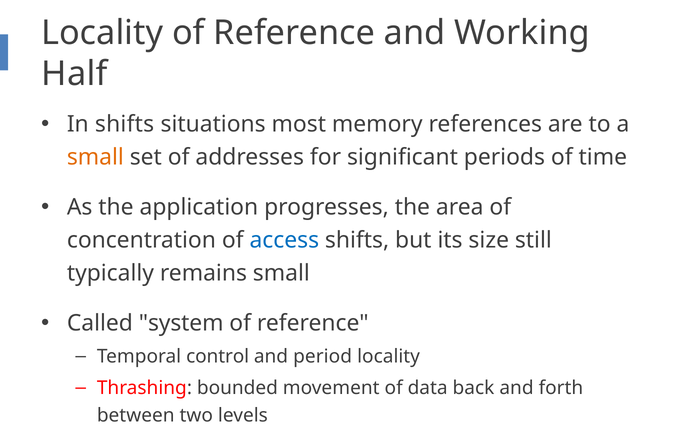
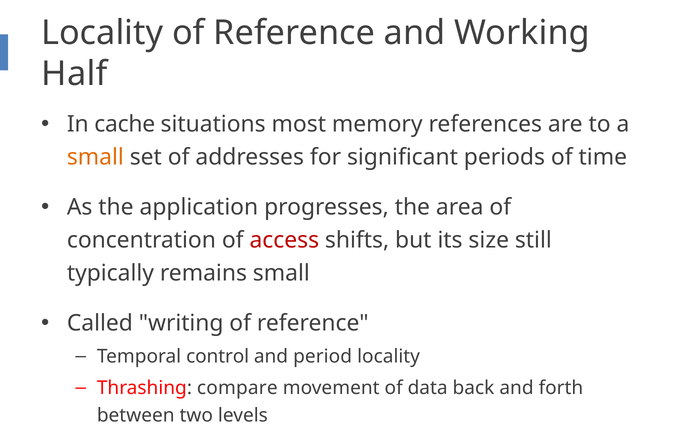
In shifts: shifts -> cache
access colour: blue -> red
system: system -> writing
bounded: bounded -> compare
